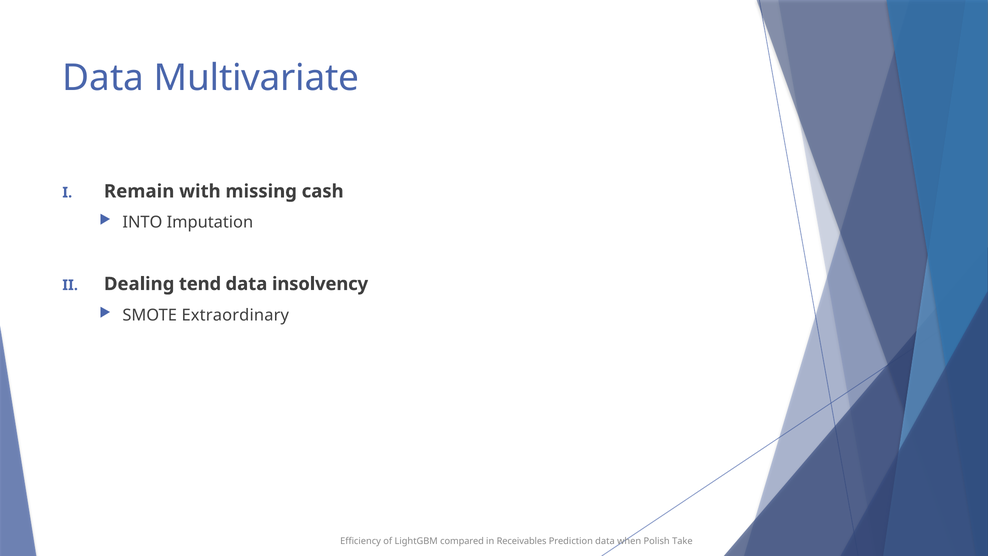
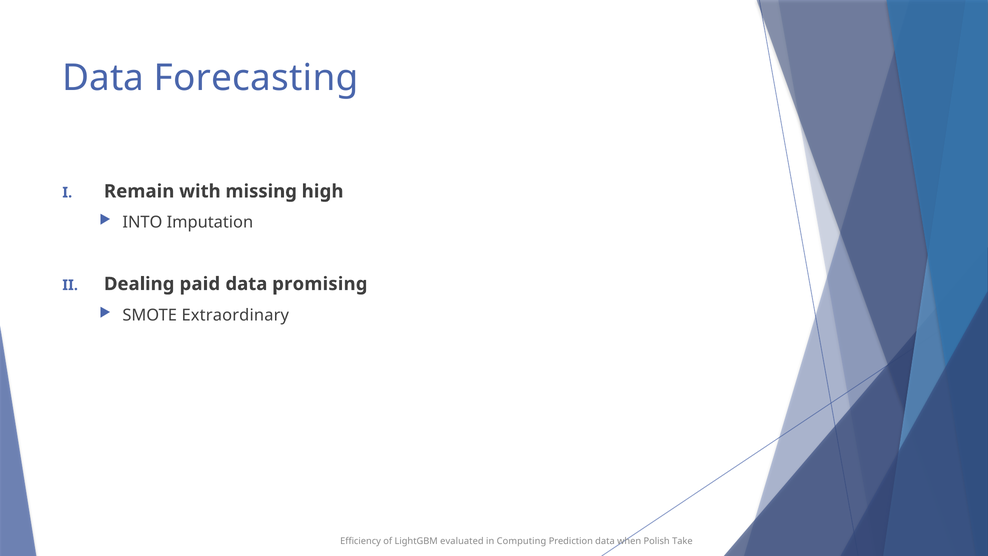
Multivariate: Multivariate -> Forecasting
cash: cash -> high
tend: tend -> paid
insolvency: insolvency -> promising
compared: compared -> evaluated
Receivables: Receivables -> Computing
